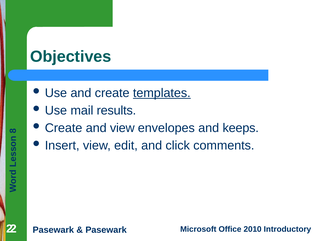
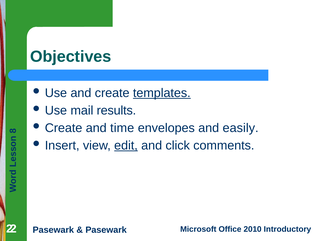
and view: view -> time
keeps: keeps -> easily
edit underline: none -> present
